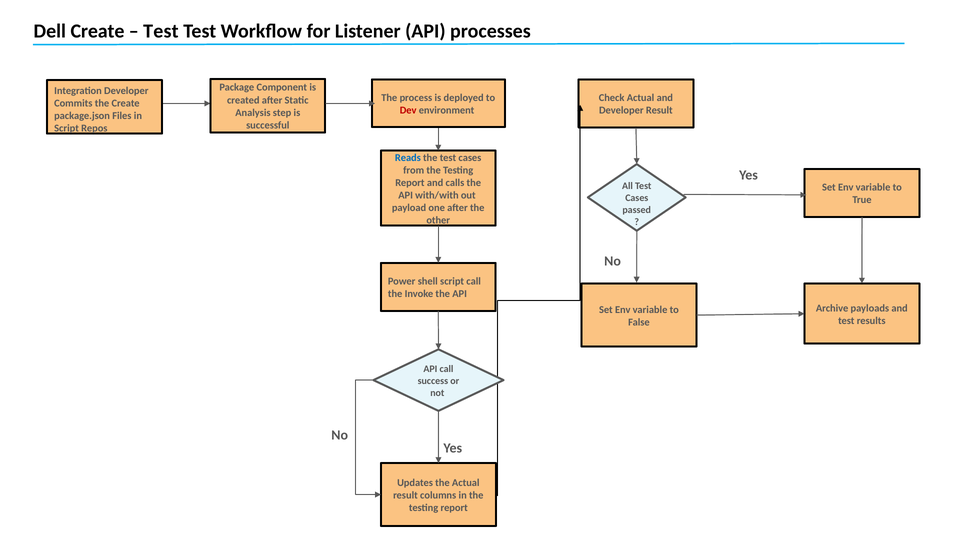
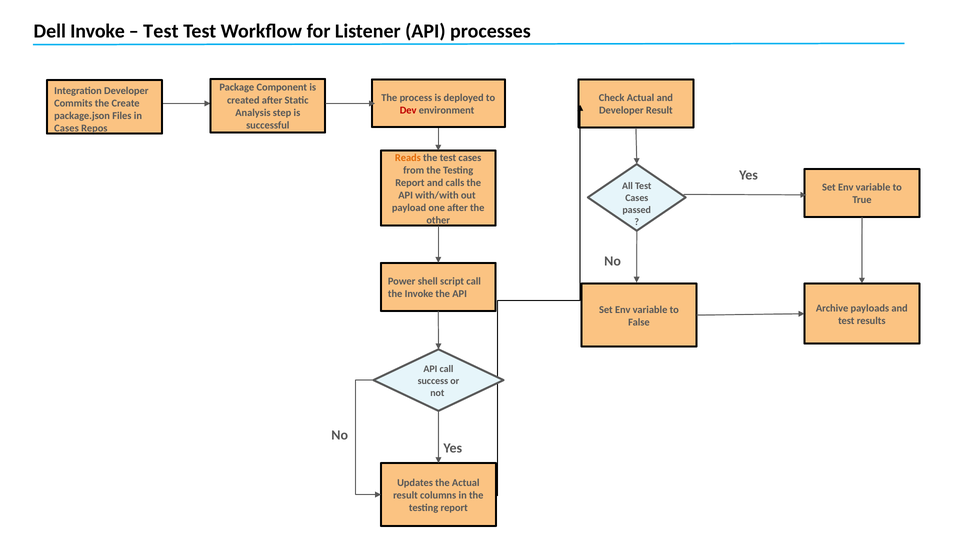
Dell Create: Create -> Invoke
Script at (67, 128): Script -> Cases
Reads colour: blue -> orange
